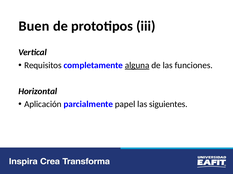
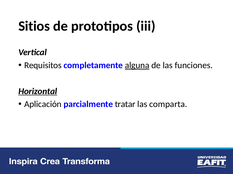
Buen: Buen -> Sitios
Horizontal underline: none -> present
papel: papel -> tratar
siguientes: siguientes -> comparta
